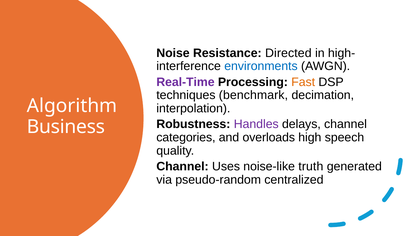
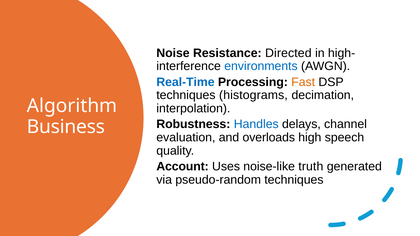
Real-Time colour: purple -> blue
benchmark: benchmark -> histograms
Handles colour: purple -> blue
categories: categories -> evaluation
Channel at (183, 167): Channel -> Account
pseudo-random centralized: centralized -> techniques
